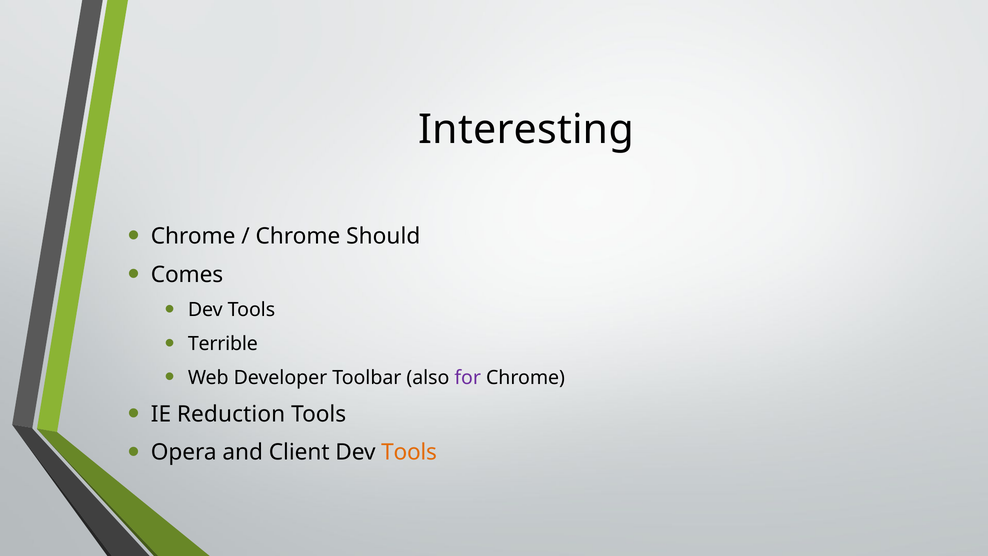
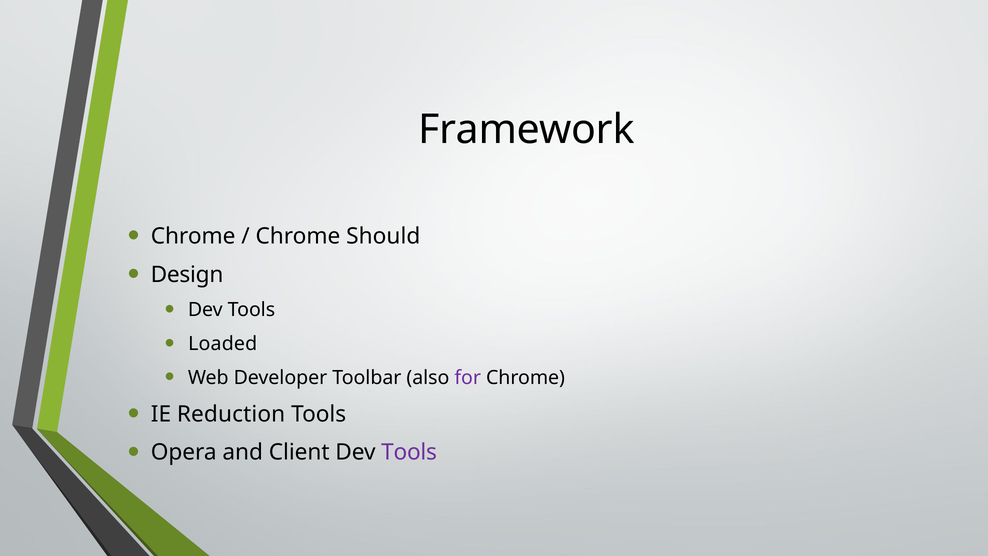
Interesting: Interesting -> Framework
Comes: Comes -> Design
Terrible: Terrible -> Loaded
Tools at (409, 452) colour: orange -> purple
